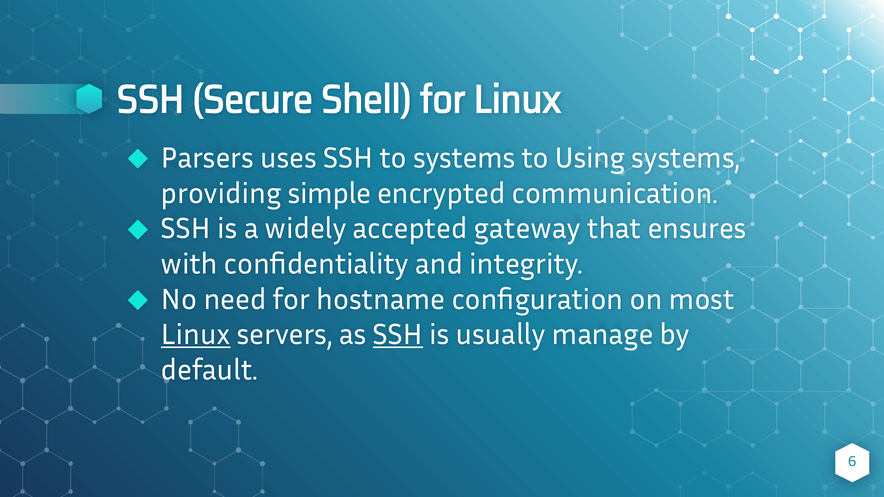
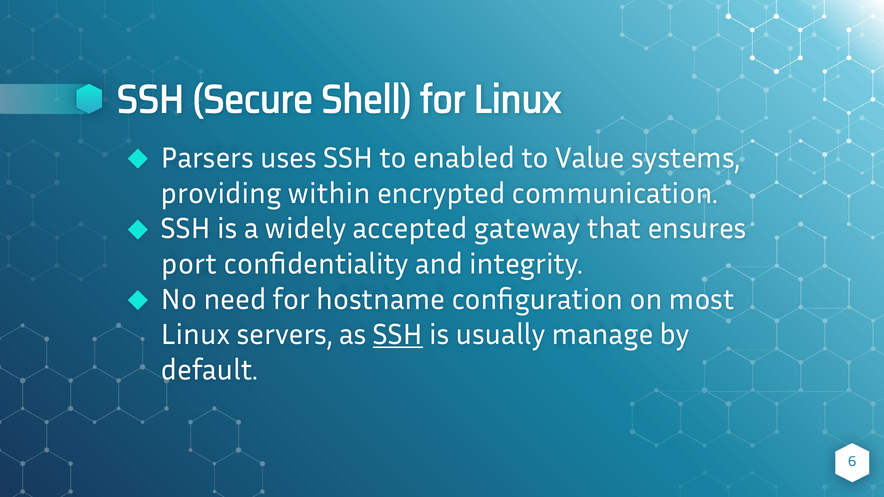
to systems: systems -> enabled
Using: Using -> Value
simple: simple -> within
with: with -> port
Linux at (196, 335) underline: present -> none
